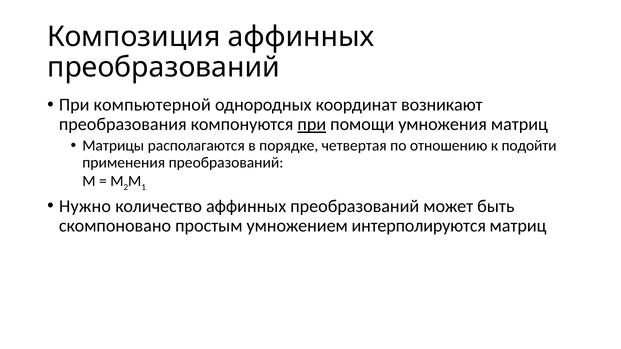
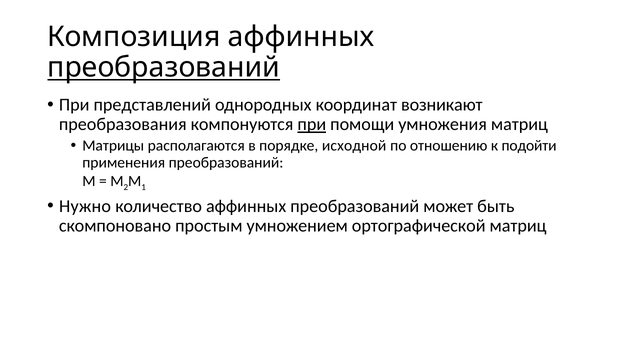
преобразований at (164, 68) underline: none -> present
компьютерной: компьютерной -> представлений
четвертая: четвертая -> исходной
интерполируются: интерполируются -> ортографической
